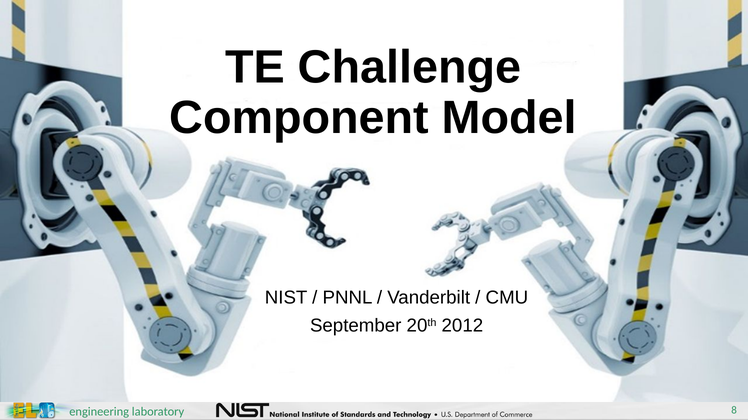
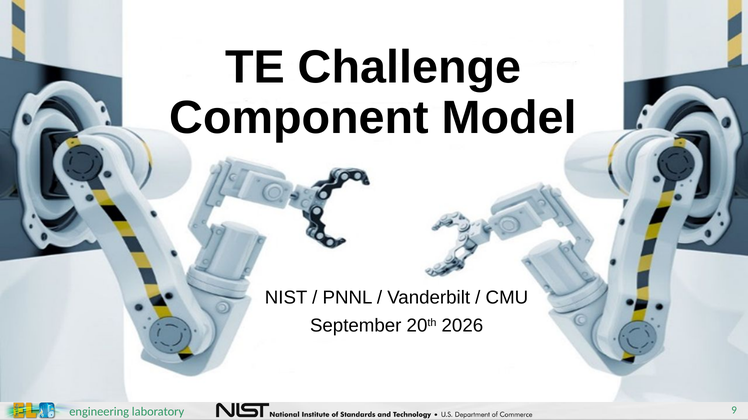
2012: 2012 -> 2026
8: 8 -> 9
